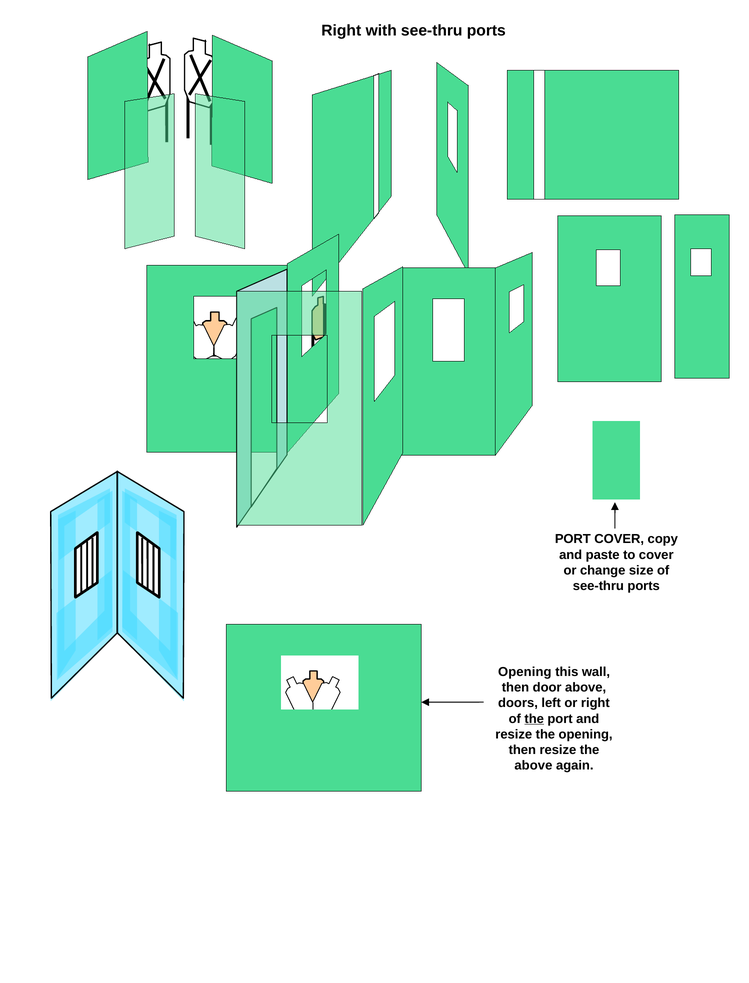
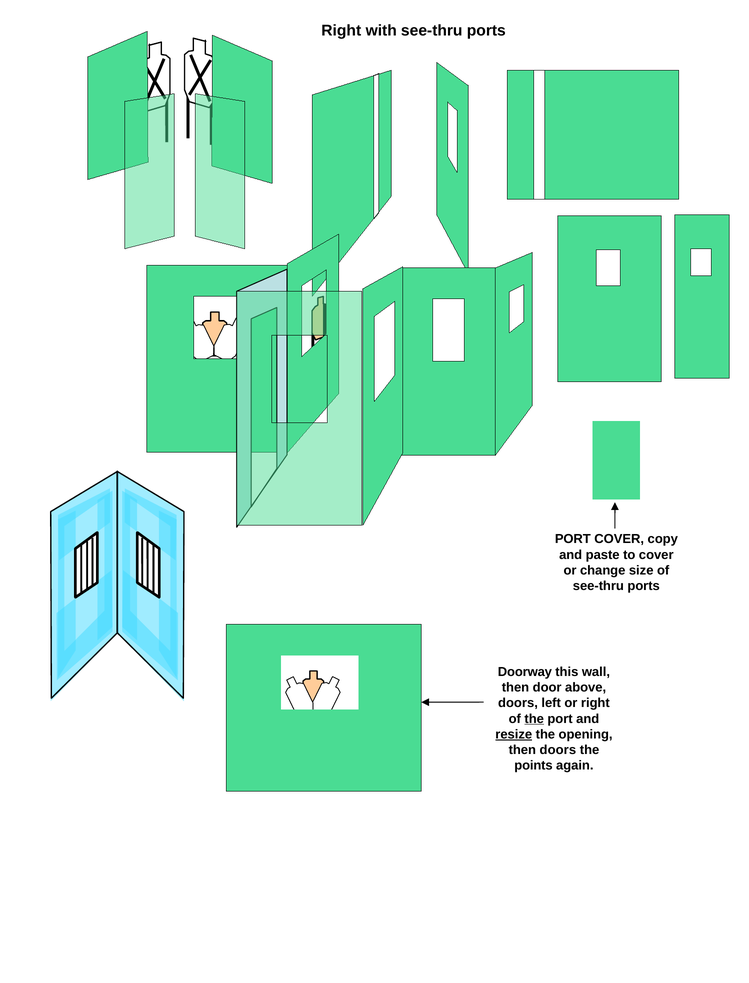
Opening at (525, 672): Opening -> Doorway
resize at (514, 734) underline: none -> present
then resize: resize -> doors
above at (533, 766): above -> points
